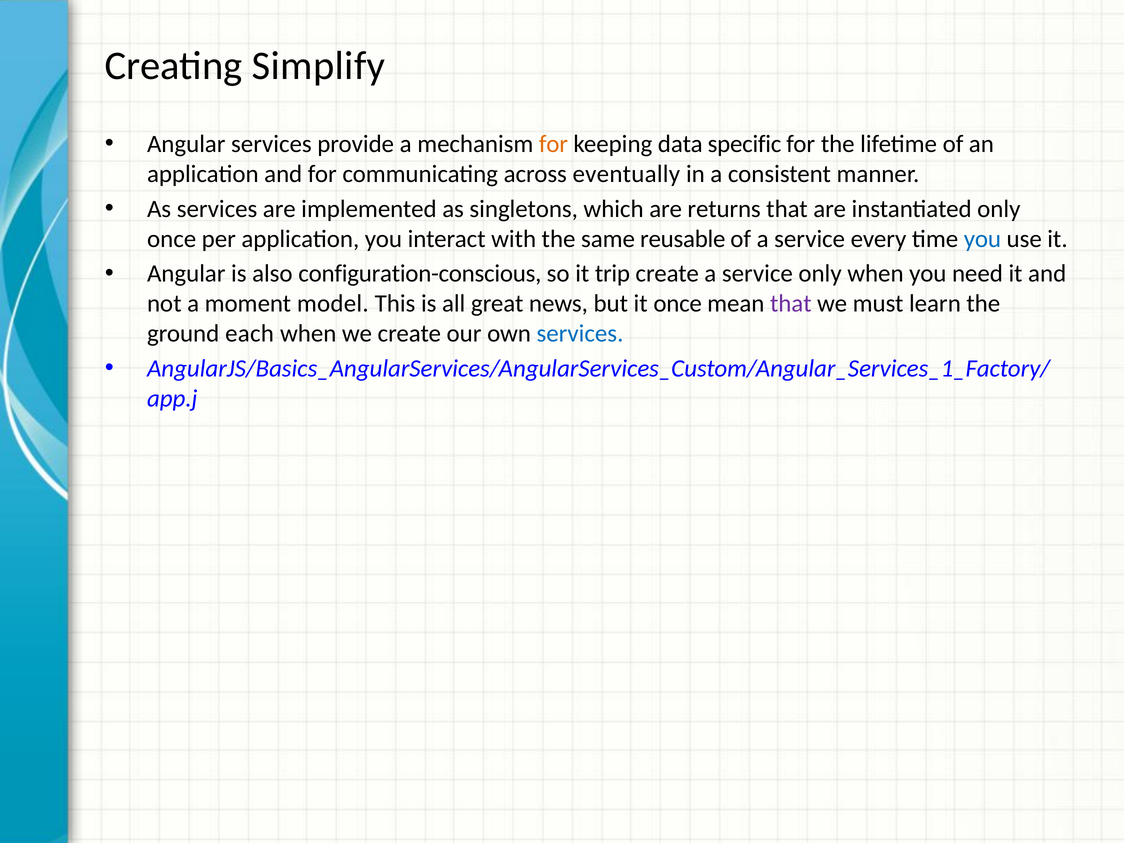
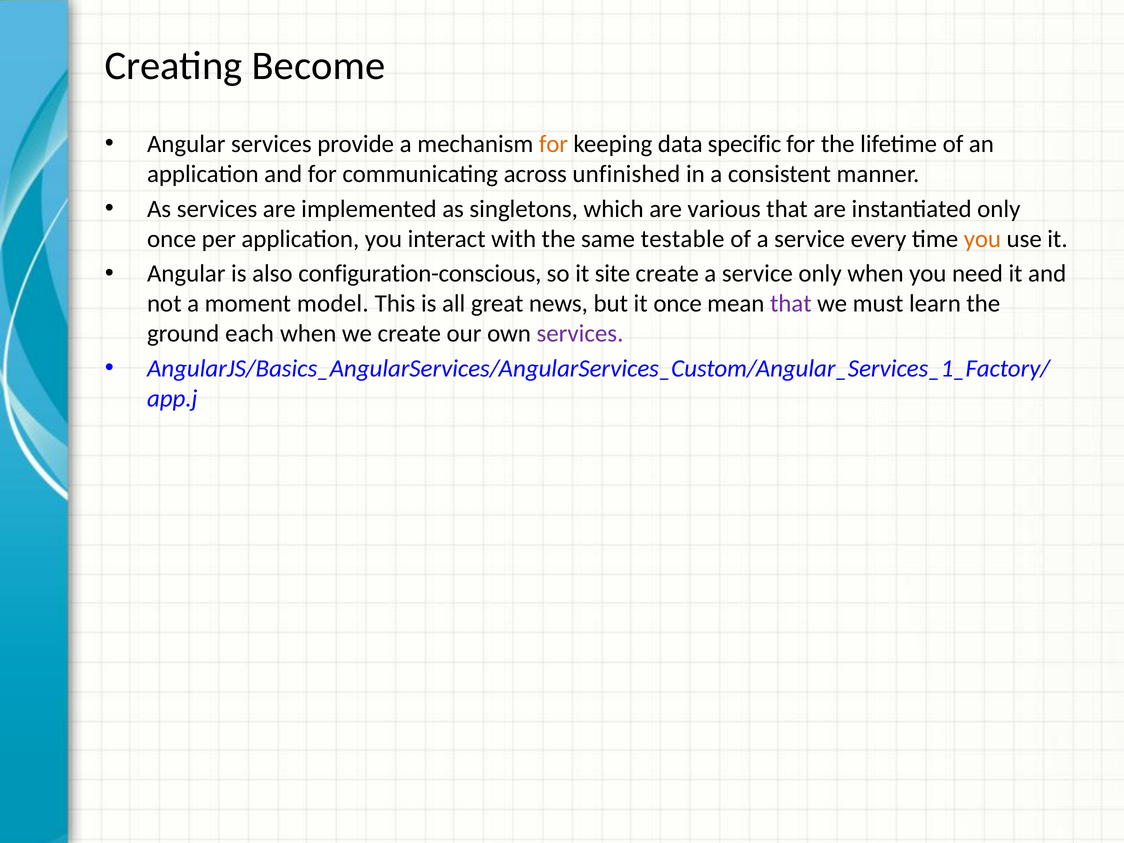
Simplify: Simplify -> Become
eventually: eventually -> unfinished
returns: returns -> various
reusable: reusable -> testable
you at (982, 239) colour: blue -> orange
trip: trip -> site
services at (580, 334) colour: blue -> purple
